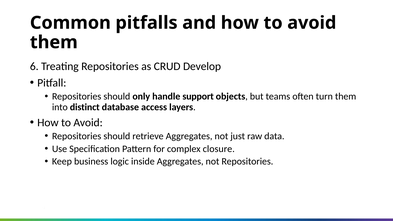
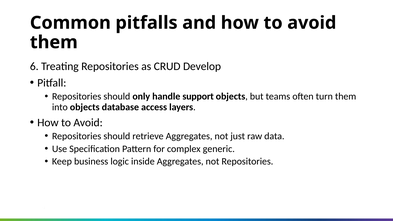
into distinct: distinct -> objects
closure: closure -> generic
